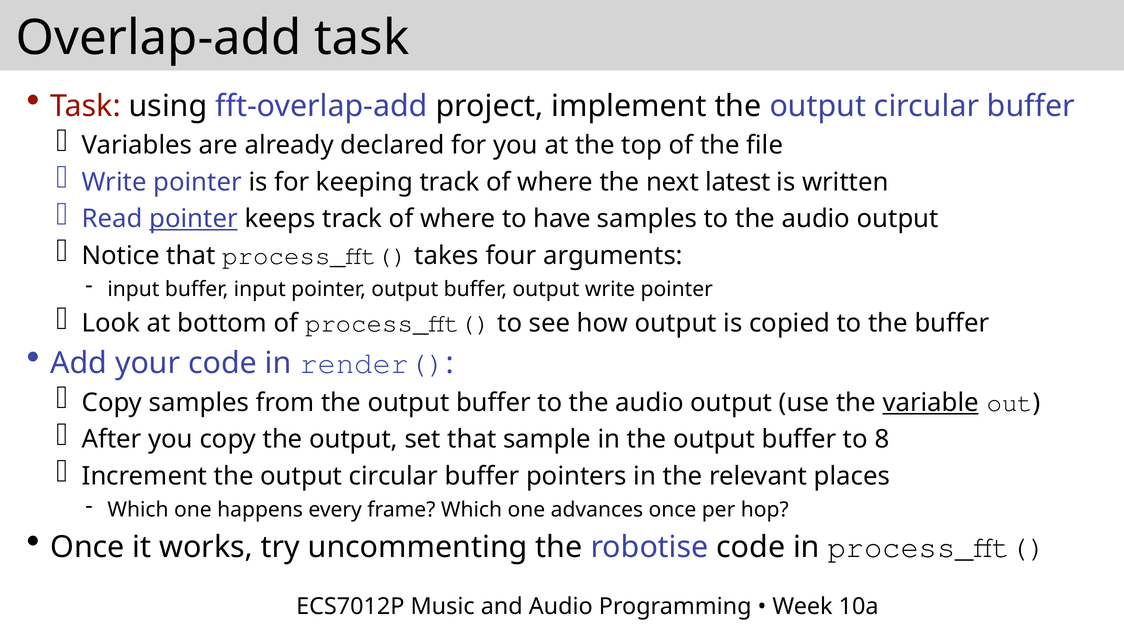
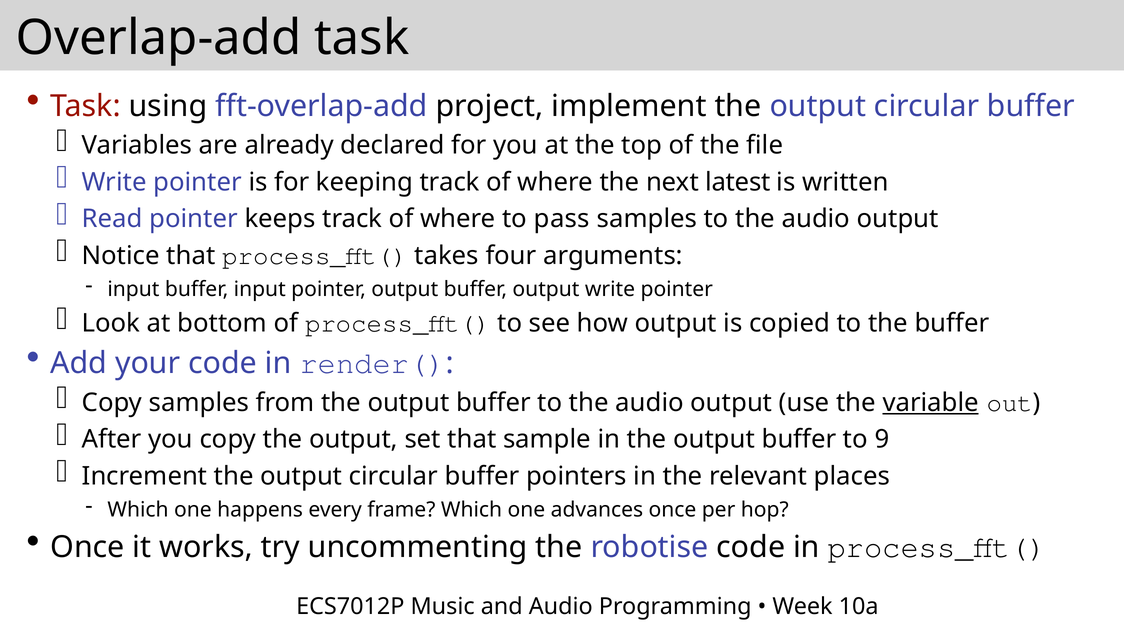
pointer at (194, 219) underline: present -> none
have: have -> pass
8: 8 -> 9
